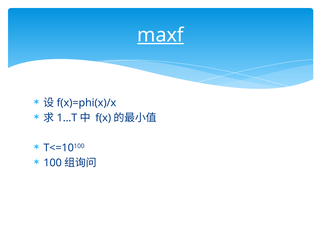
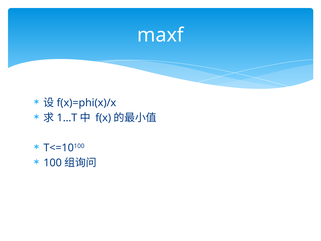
maxf underline: present -> none
